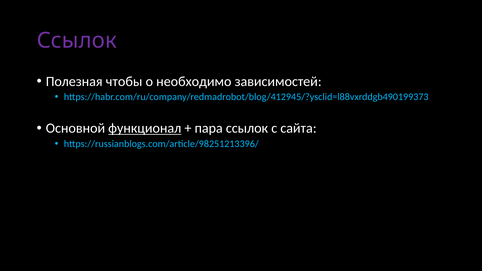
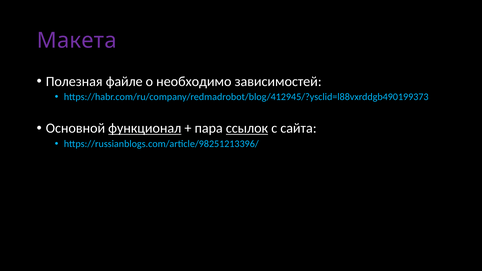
Ссылок at (77, 40): Ссылок -> Макета
чтобы: чтобы -> файле
ссылок at (247, 128) underline: none -> present
